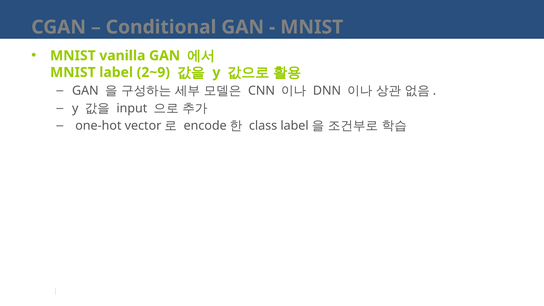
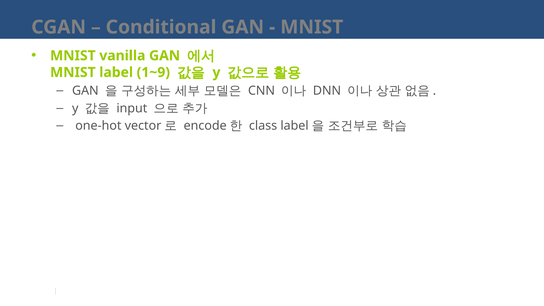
2~9: 2~9 -> 1~9
